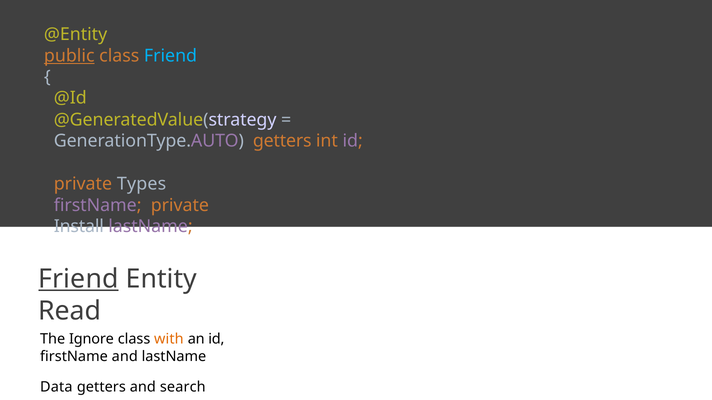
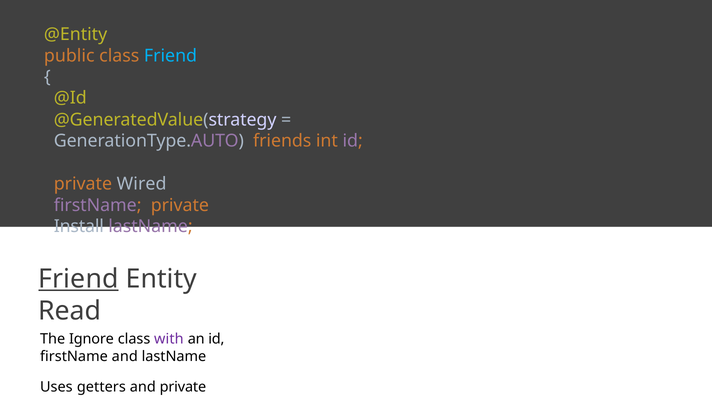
public underline: present -> none
GenerationType.AUTO getters: getters -> friends
Types: Types -> Wired
with colour: orange -> purple
Data: Data -> Uses
and search: search -> private
